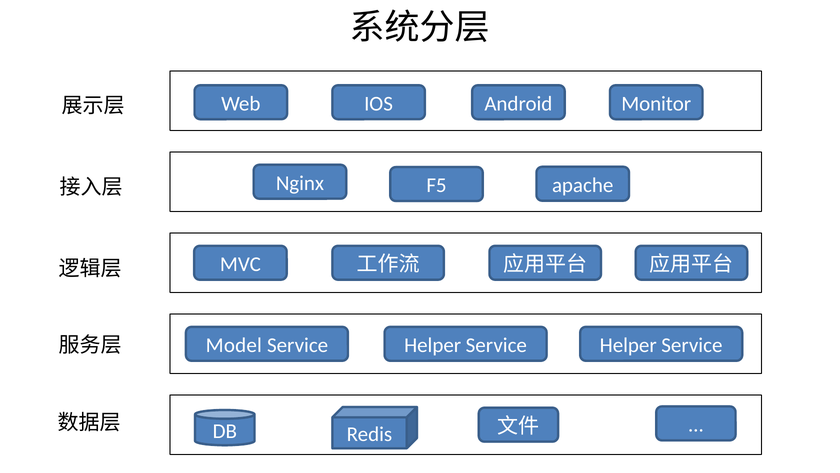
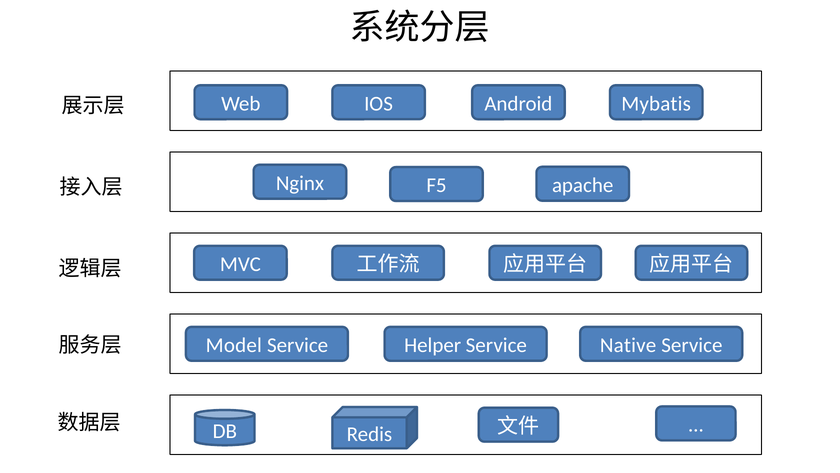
Monitor: Monitor -> Mybatis
Helper at (628, 345): Helper -> Native
